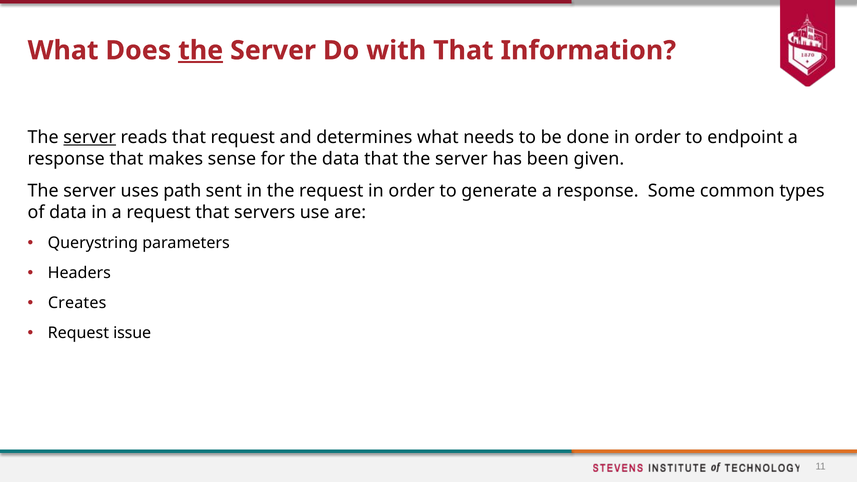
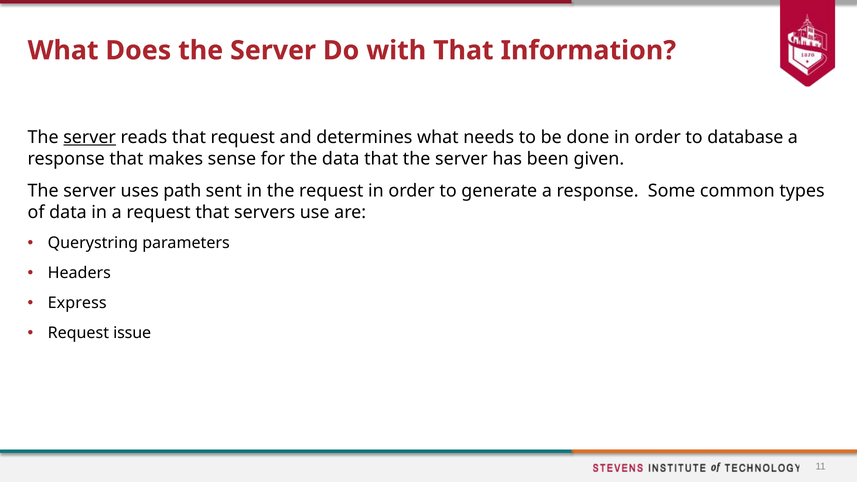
the at (201, 51) underline: present -> none
endpoint: endpoint -> database
Creates: Creates -> Express
